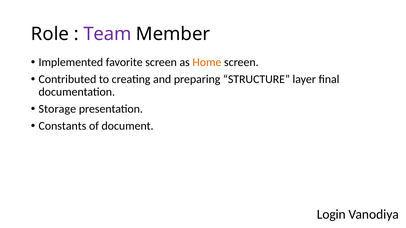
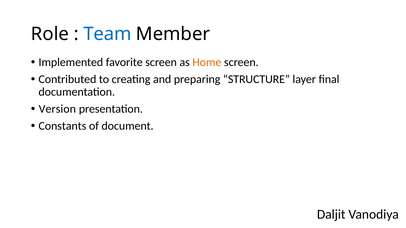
Team colour: purple -> blue
Storage: Storage -> Version
Login: Login -> Daljit
